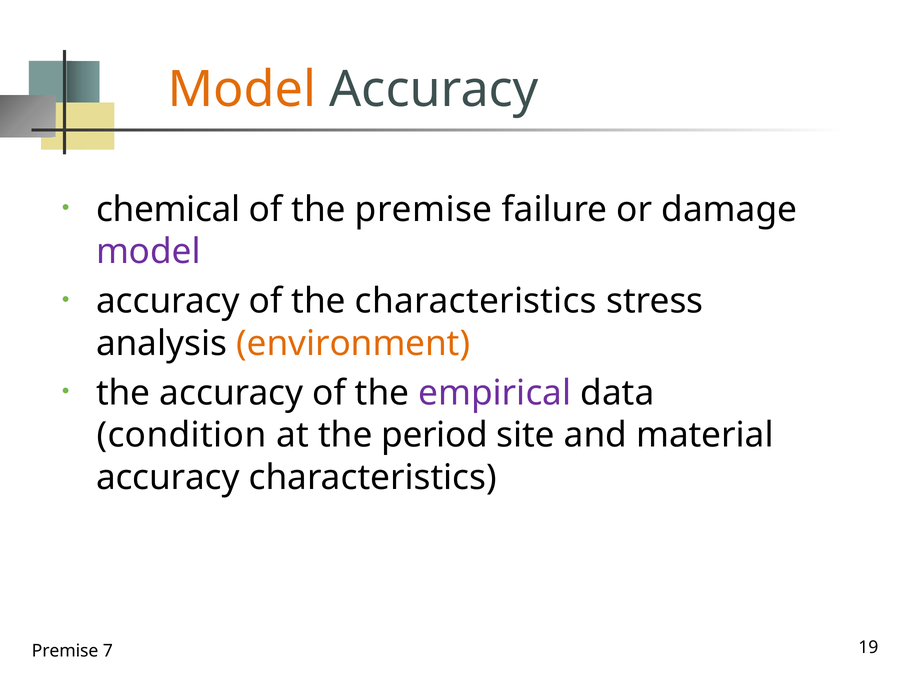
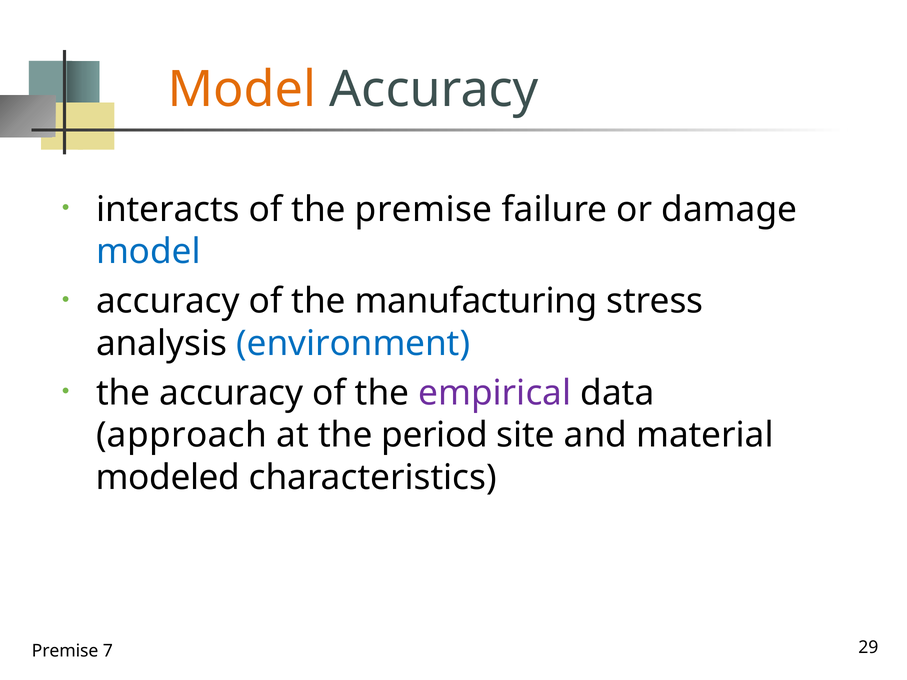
chemical: chemical -> interacts
model at (148, 252) colour: purple -> blue
the characteristics: characteristics -> manufacturing
environment colour: orange -> blue
condition: condition -> approach
accuracy at (168, 478): accuracy -> modeled
19: 19 -> 29
